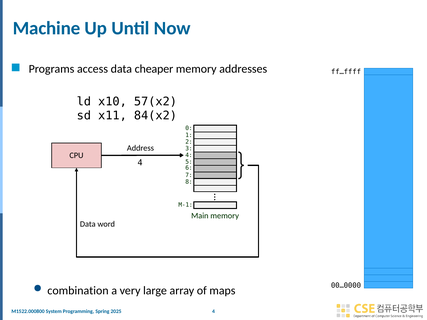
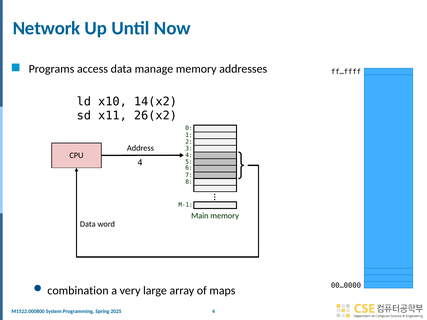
Machine: Machine -> Network
cheaper: cheaper -> manage
57(x2: 57(x2 -> 14(x2
84(x2: 84(x2 -> 26(x2
